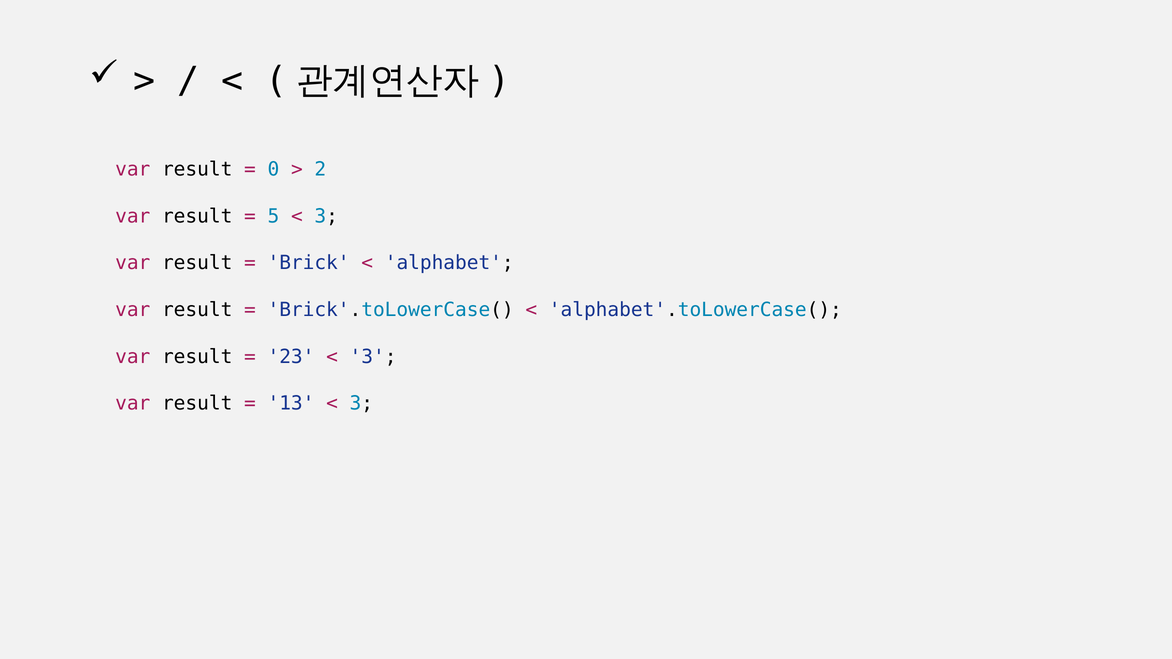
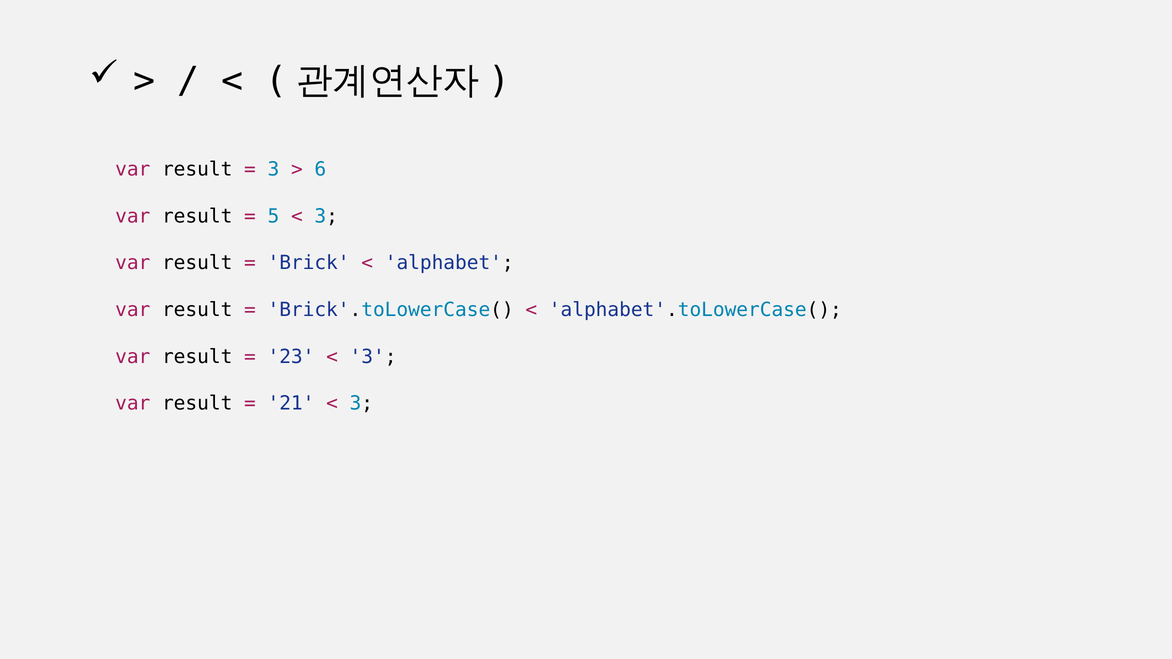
0 at (273, 169): 0 -> 3
2: 2 -> 6
13: 13 -> 21
